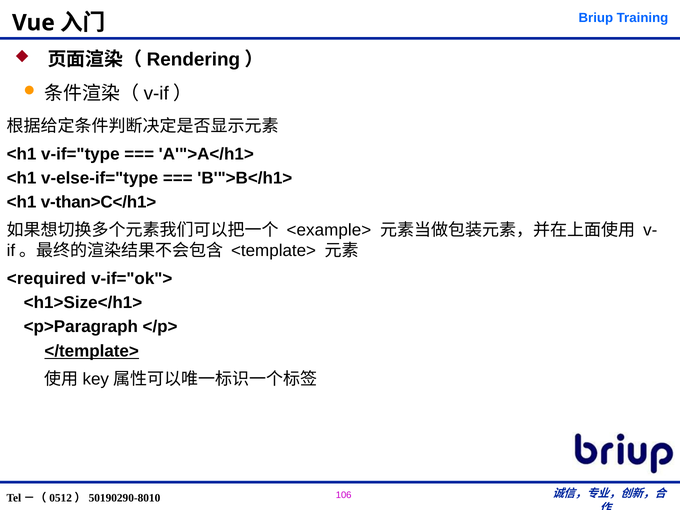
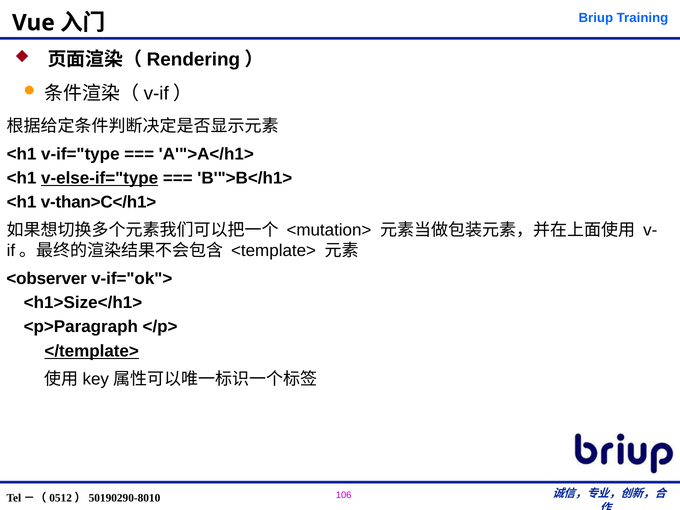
v-else-if="type underline: none -> present
<example>: <example> -> <mutation>
<required: <required -> <observer
